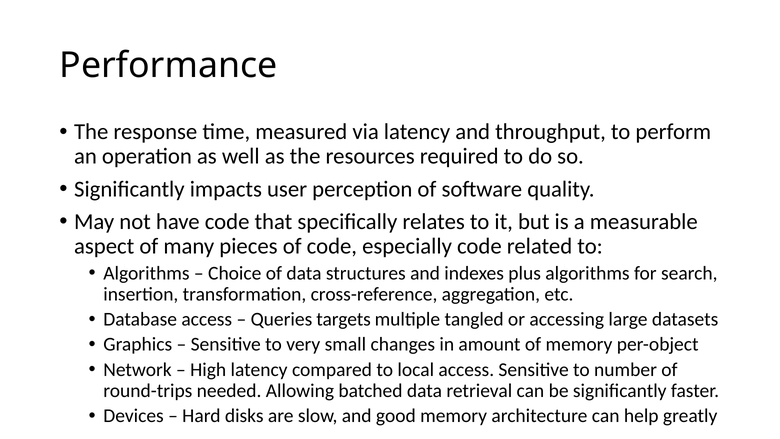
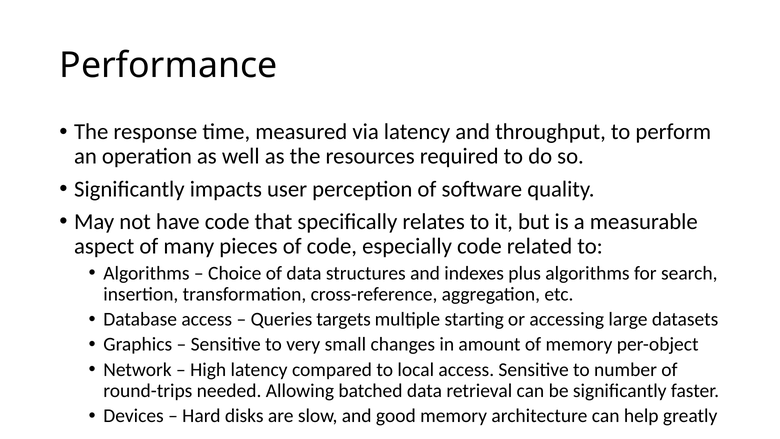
tangled: tangled -> starting
